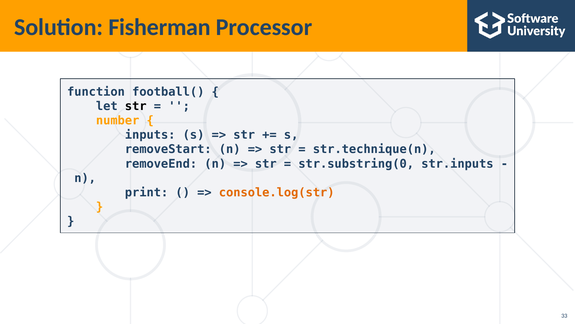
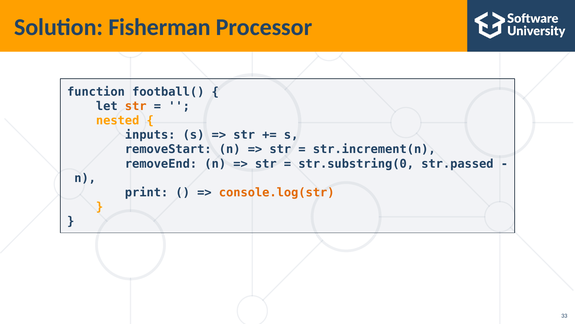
str at (136, 106) colour: black -> orange
number: number -> nested
str.technique(n: str.technique(n -> str.increment(n
str.inputs: str.inputs -> str.passed
